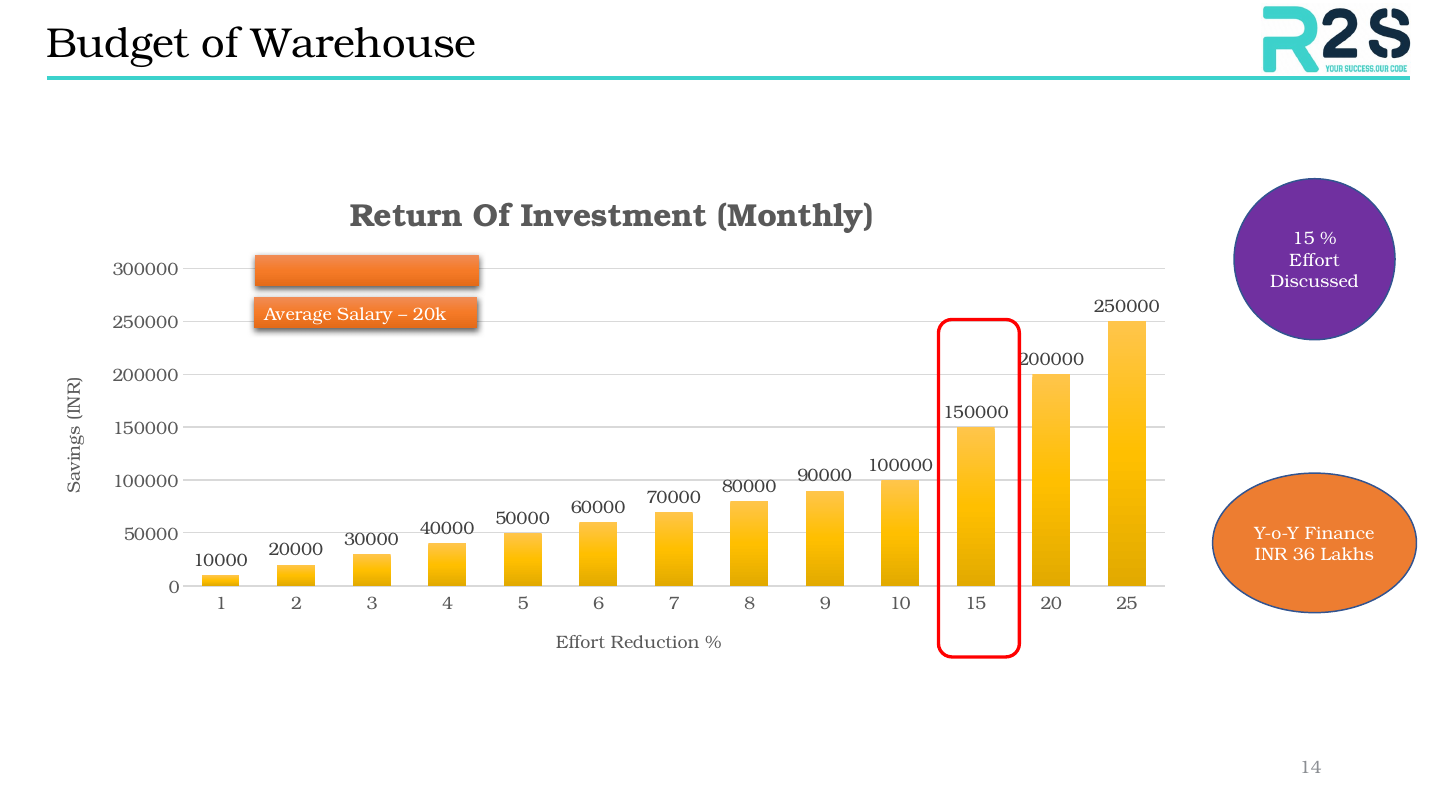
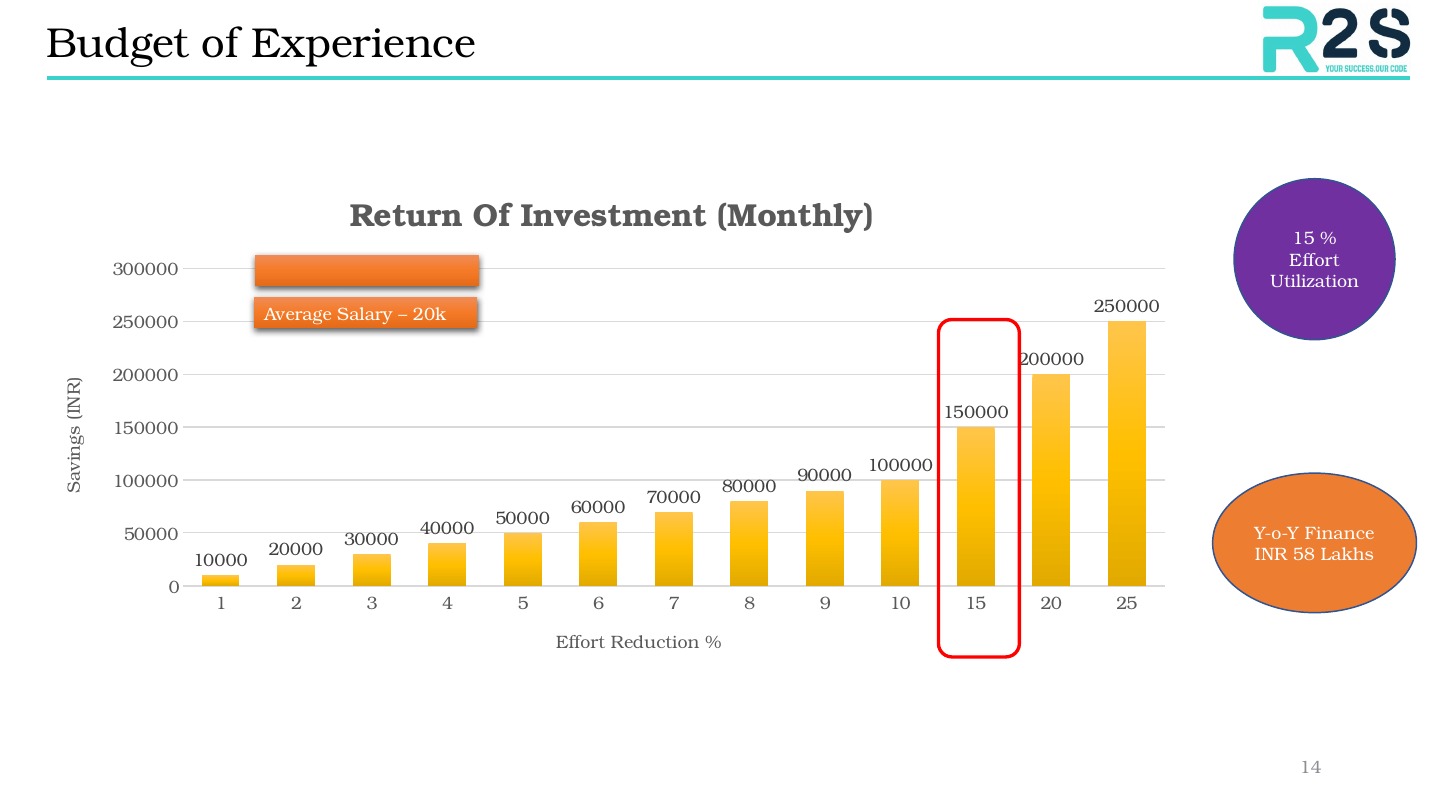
Warehouse: Warehouse -> Experience
Discussed: Discussed -> Utilization
36: 36 -> 58
